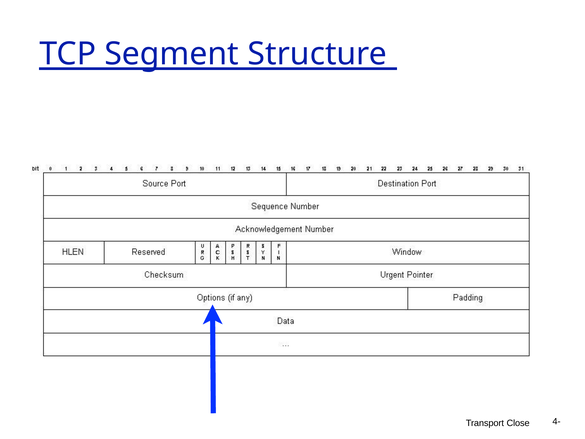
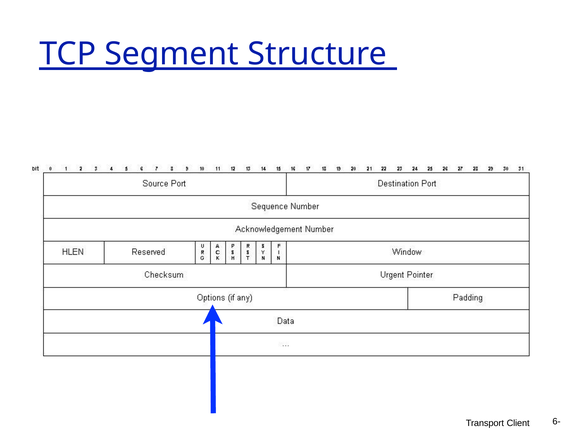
4-: 4- -> 6-
Close: Close -> Client
